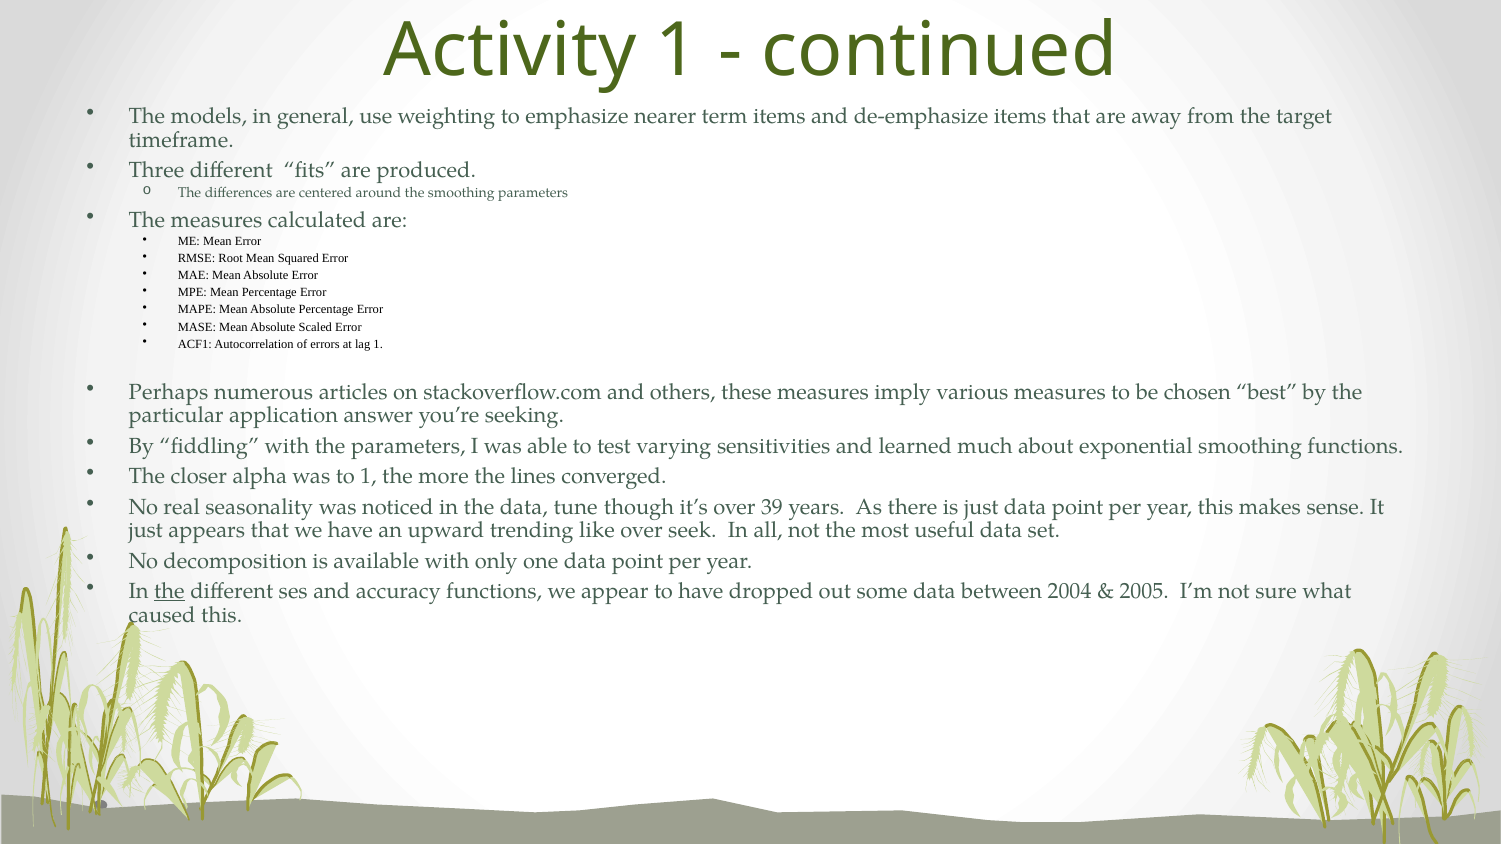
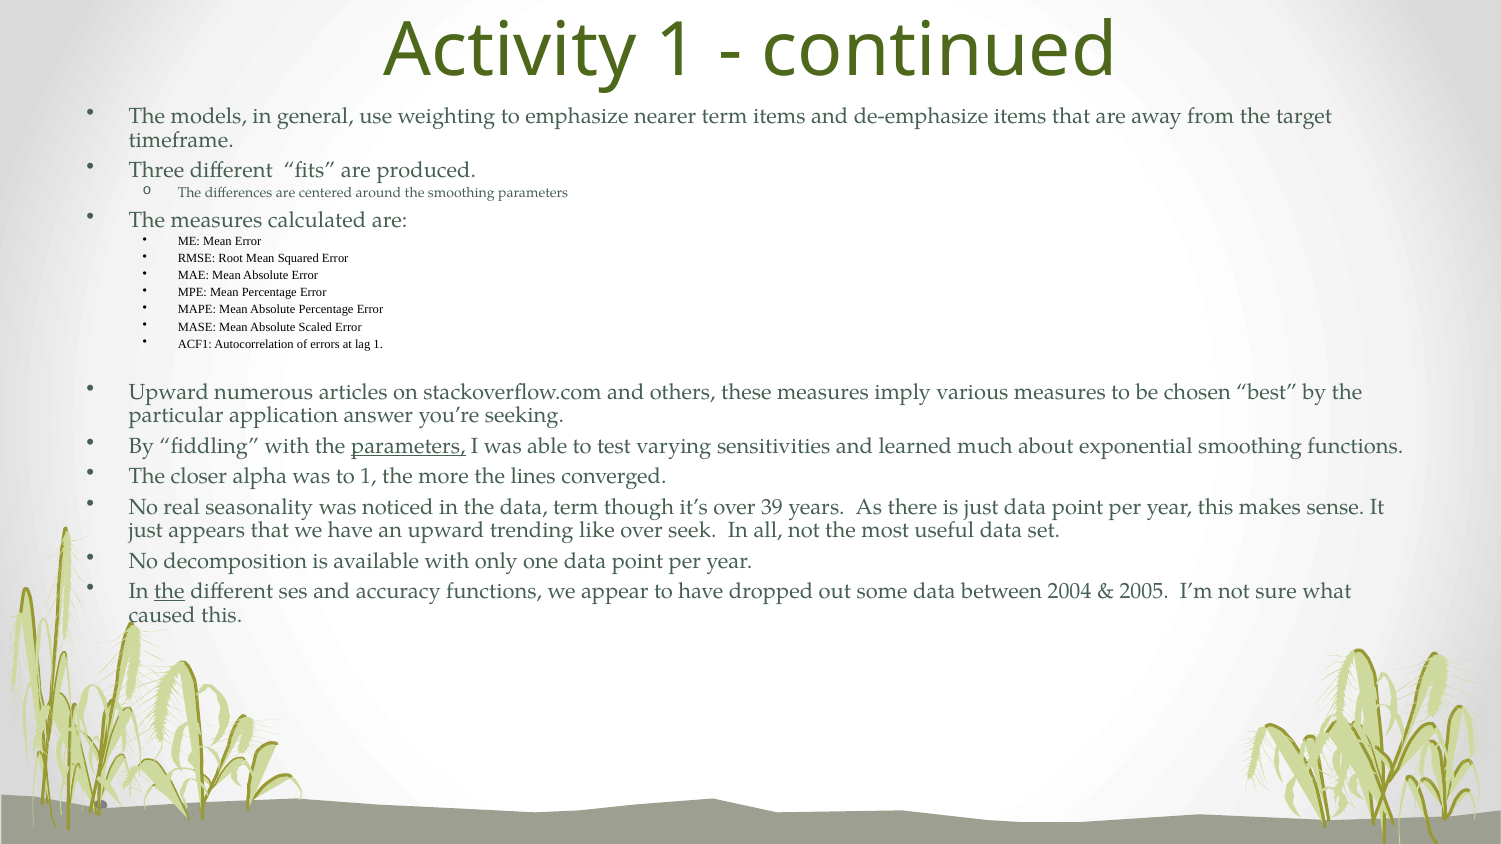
Perhaps at (169, 392): Perhaps -> Upward
parameters at (408, 446) underline: none -> present
data tune: tune -> term
